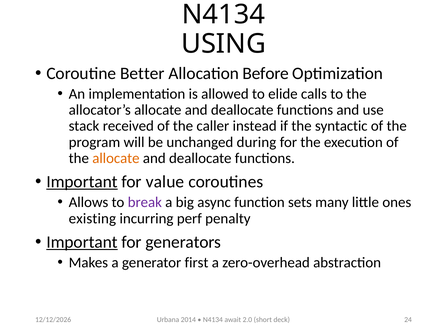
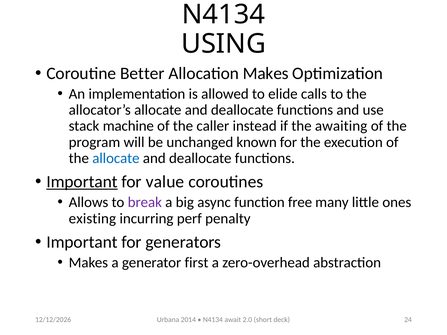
Allocation Before: Before -> Makes
received: received -> machine
syntactic: syntactic -> awaiting
during: during -> known
allocate at (116, 158) colour: orange -> blue
sets: sets -> free
Important at (82, 242) underline: present -> none
